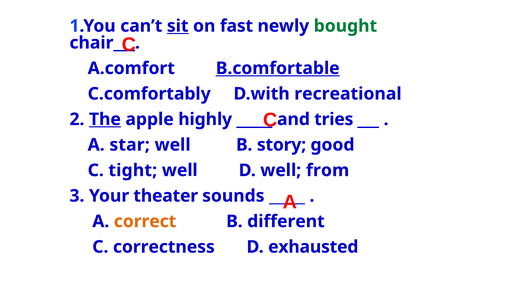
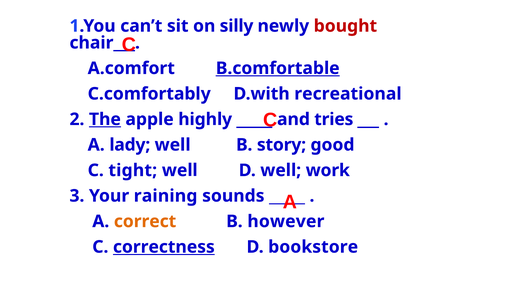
sit underline: present -> none
fast: fast -> silly
bought colour: green -> red
star: star -> lady
from: from -> work
theater: theater -> raining
different: different -> however
correctness underline: none -> present
exhausted: exhausted -> bookstore
